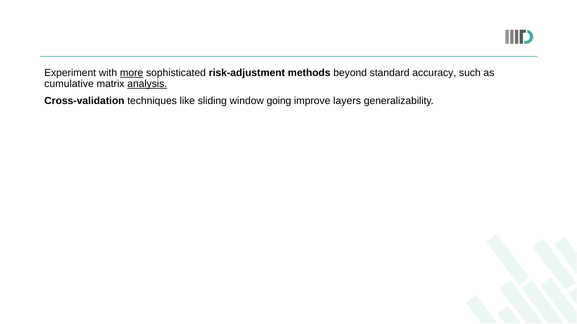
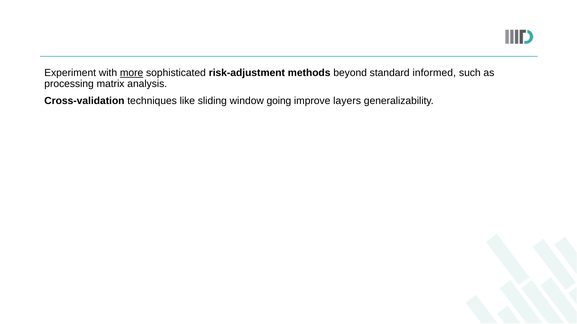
accuracy: accuracy -> informed
cumulative: cumulative -> processing
analysis underline: present -> none
